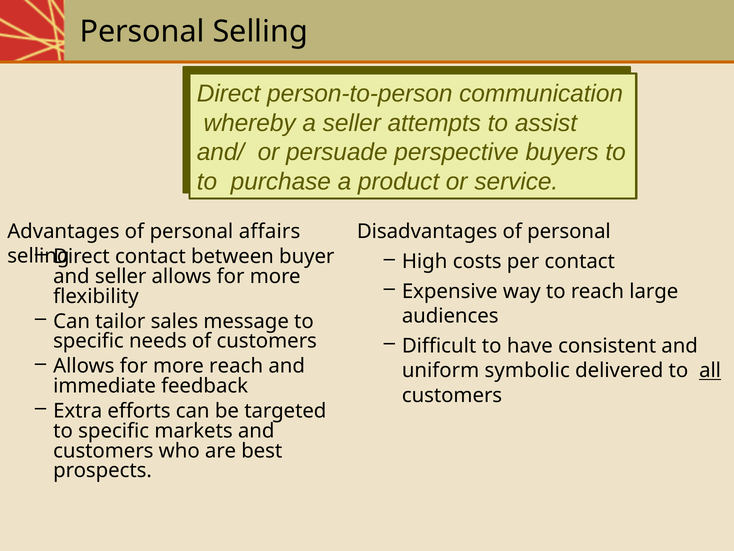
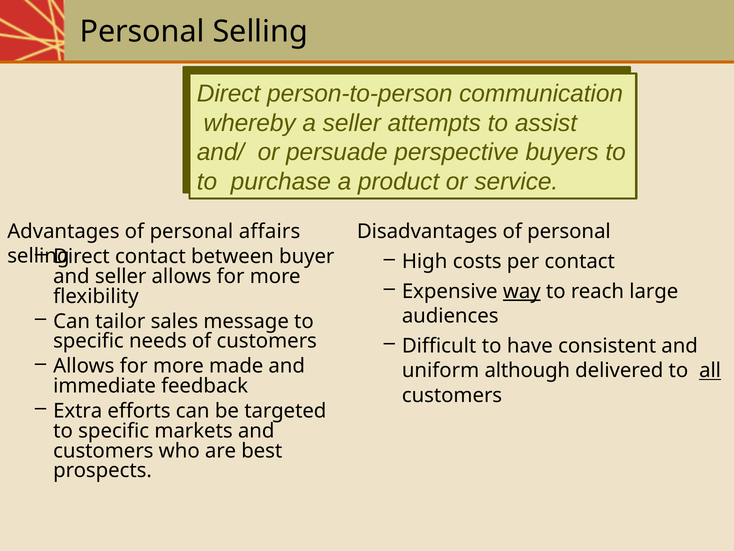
way underline: none -> present
more reach: reach -> made
symbolic: symbolic -> although
